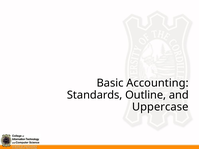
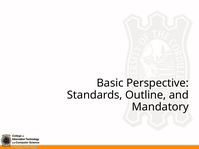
Accounting: Accounting -> Perspective
Uppercase: Uppercase -> Mandatory
